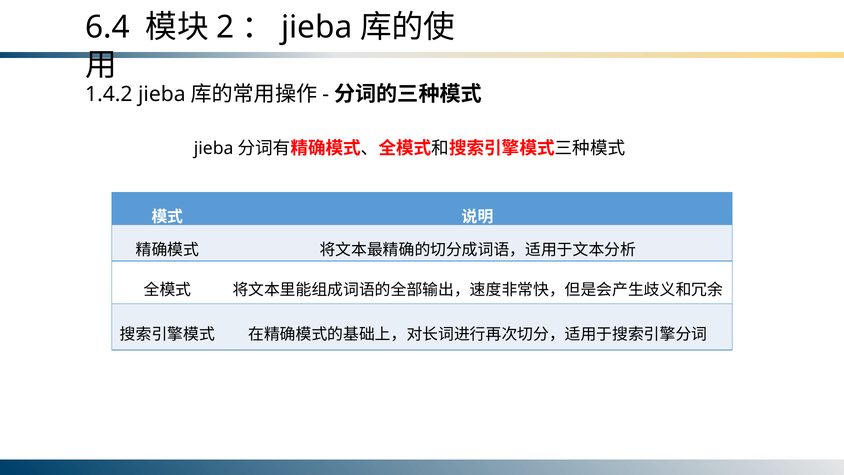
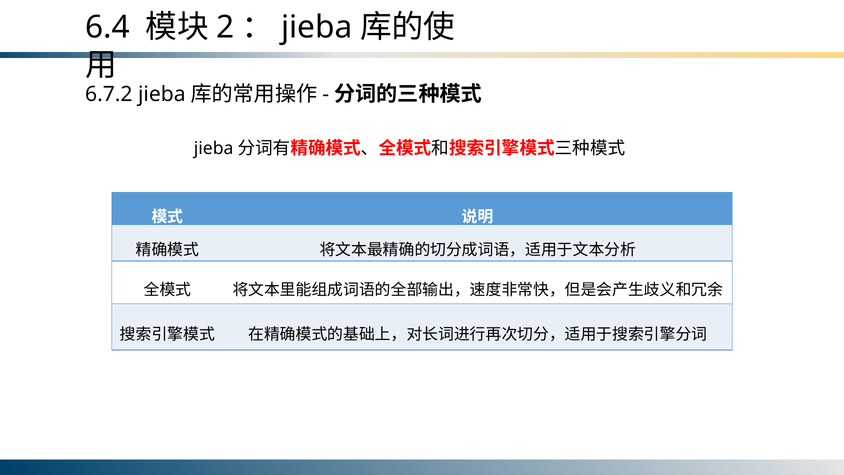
1.4.2: 1.4.2 -> 6.7.2
